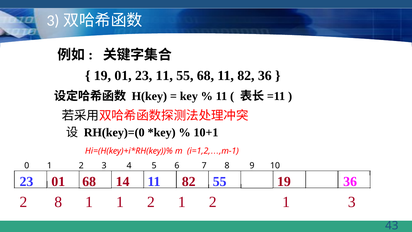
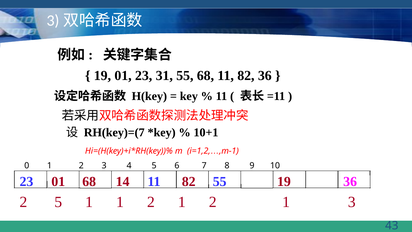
23 11: 11 -> 31
RH(key)=(0: RH(key)=(0 -> RH(key)=(7
2 8: 8 -> 5
